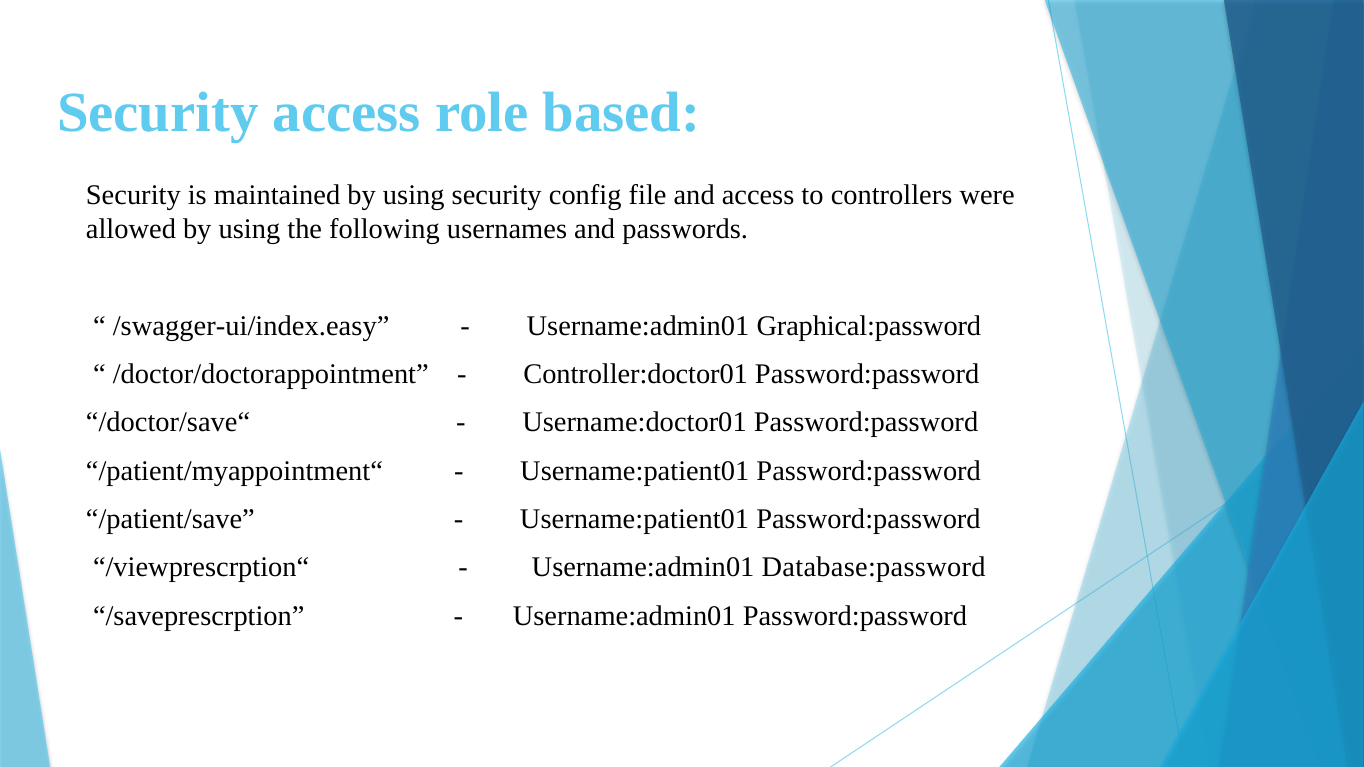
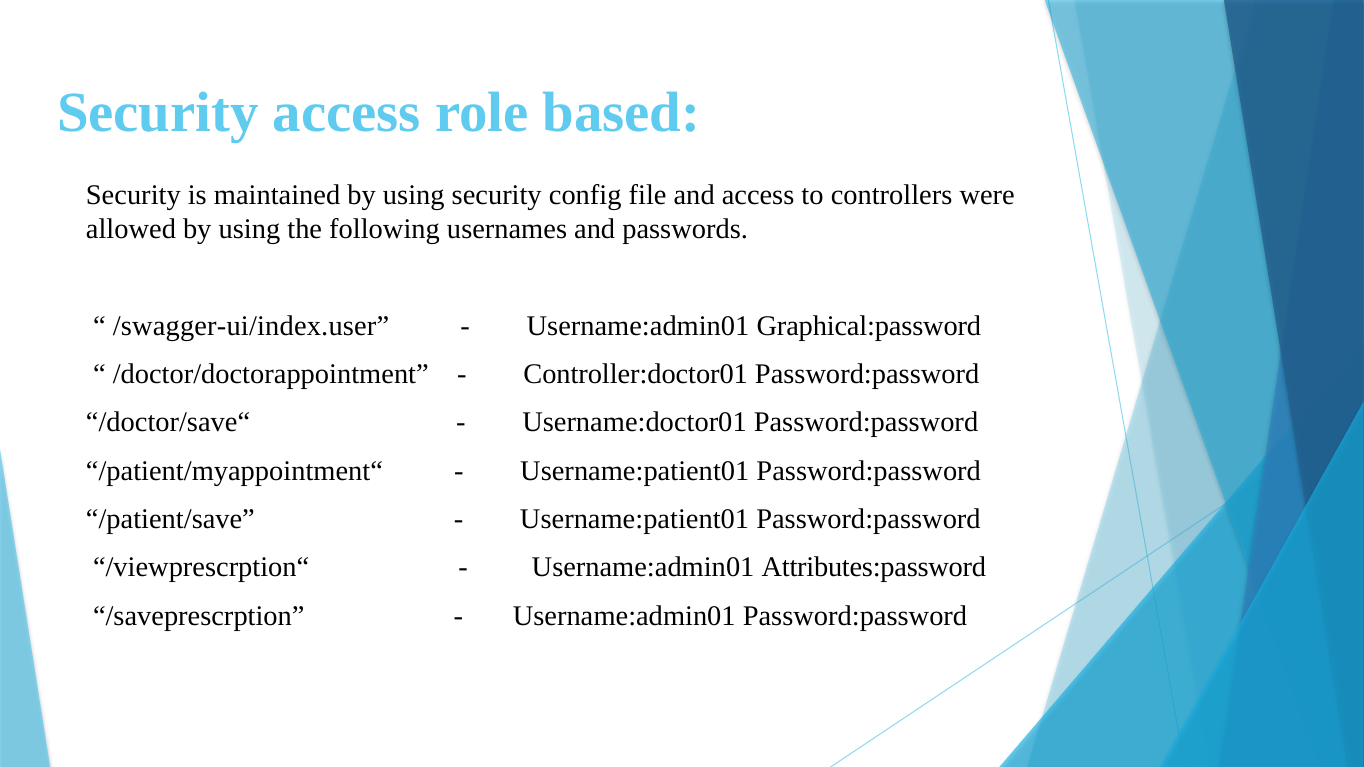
/swagger-ui/index.easy: /swagger-ui/index.easy -> /swagger-ui/index.user
Database:password: Database:password -> Attributes:password
